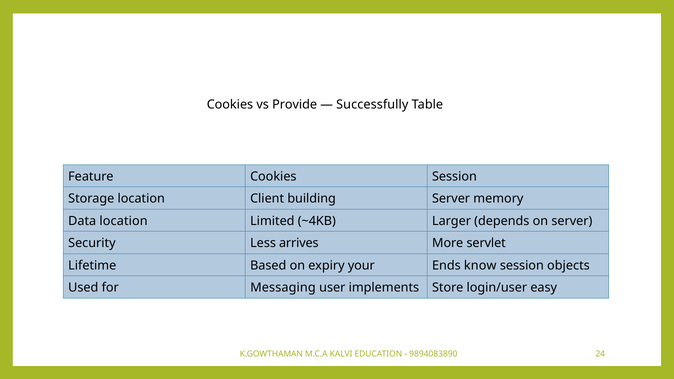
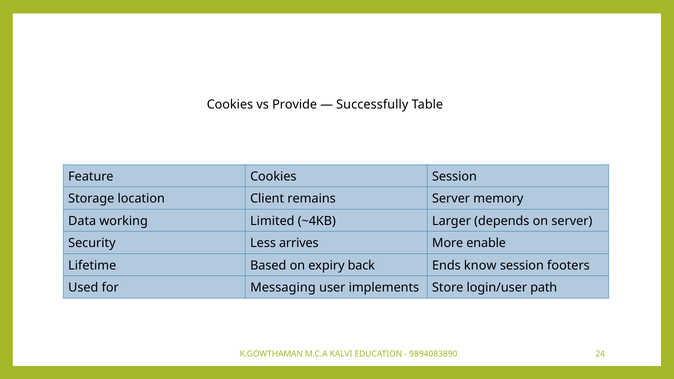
building: building -> remains
Data location: location -> working
servlet: servlet -> enable
your: your -> back
objects: objects -> footers
easy: easy -> path
